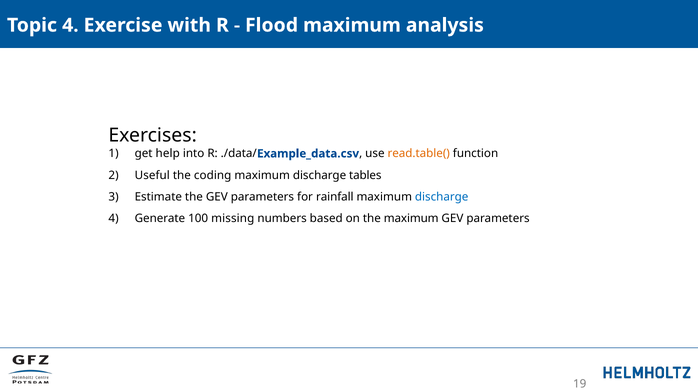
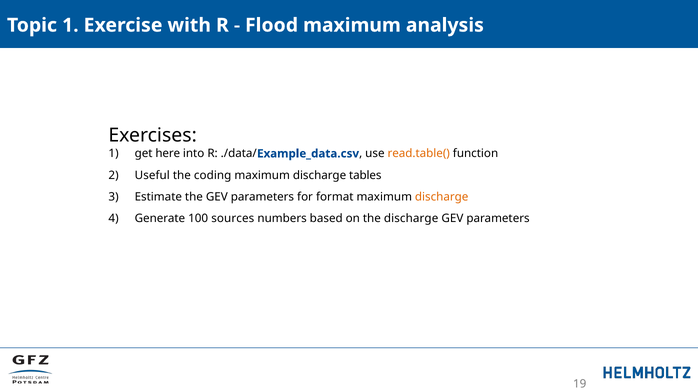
Topic 4: 4 -> 1
help: help -> here
rainfall: rainfall -> format
discharge at (442, 197) colour: blue -> orange
missing: missing -> sources
the maximum: maximum -> discharge
